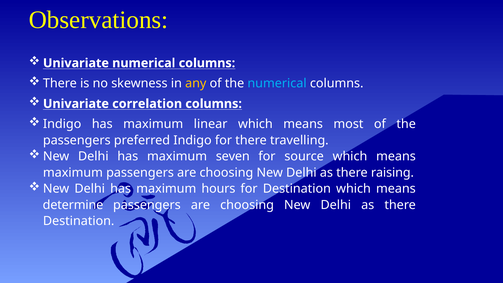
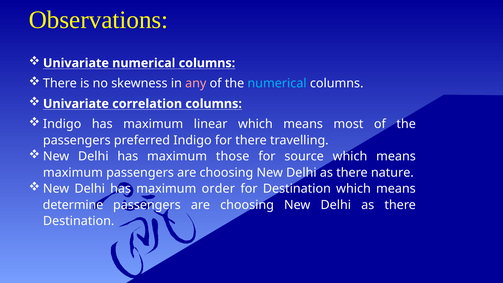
any colour: yellow -> pink
seven: seven -> those
raising: raising -> nature
hours: hours -> order
